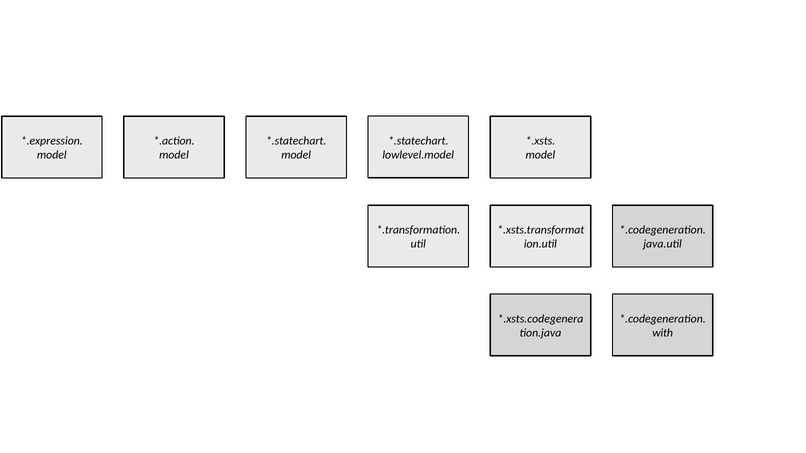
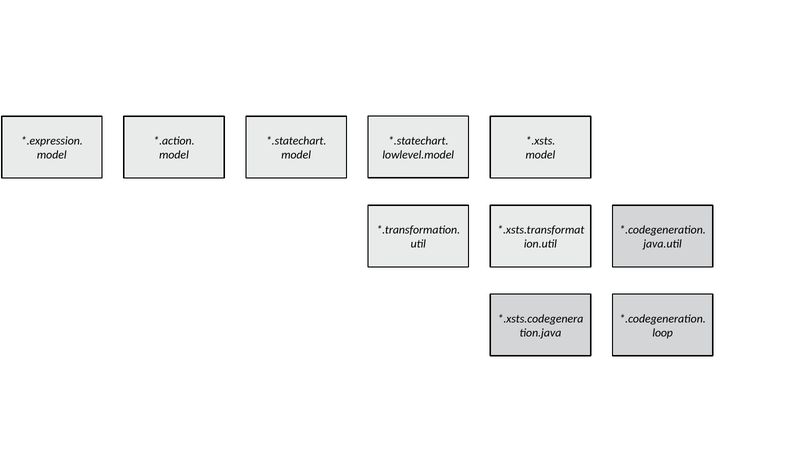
with: with -> loop
